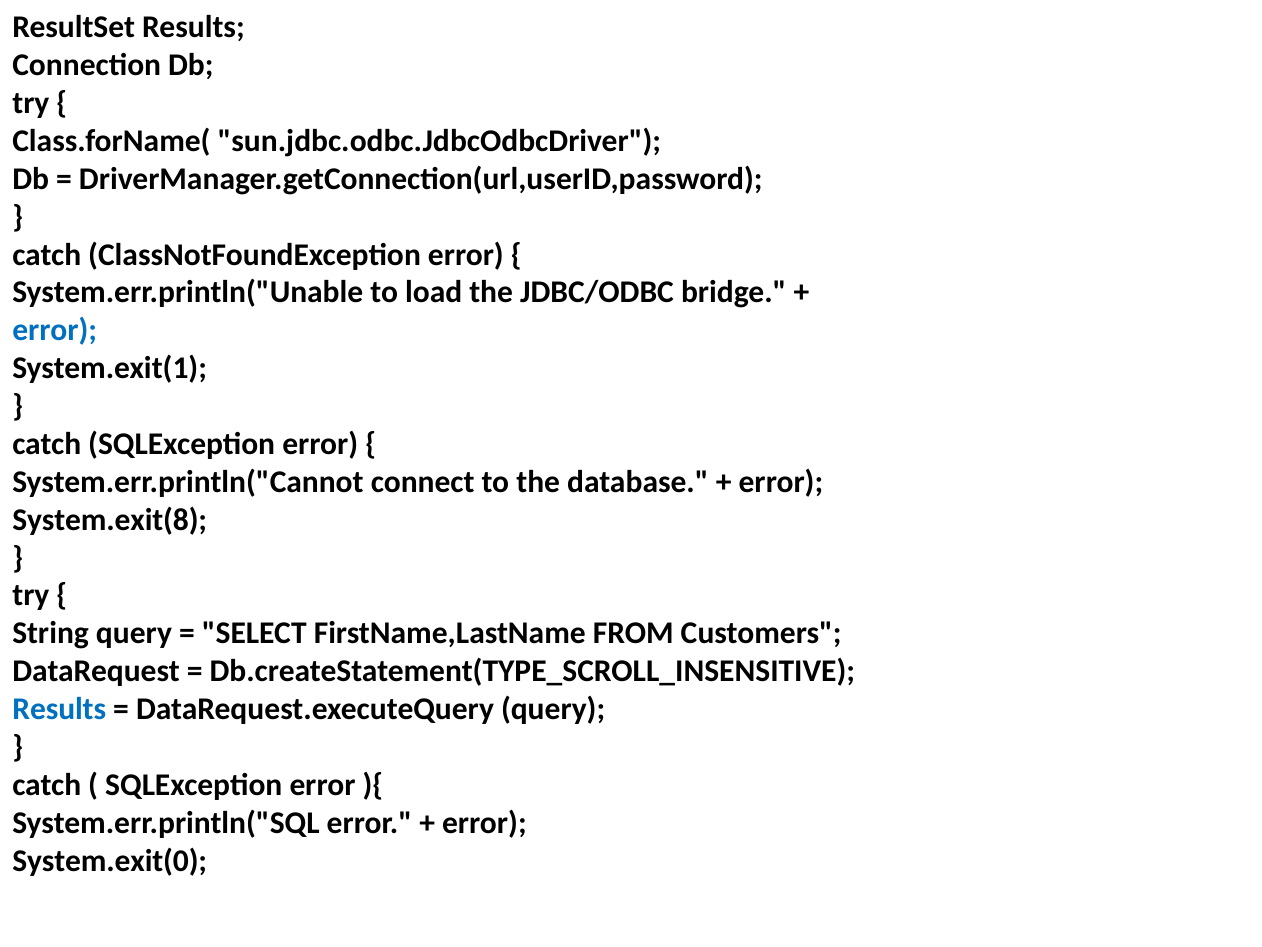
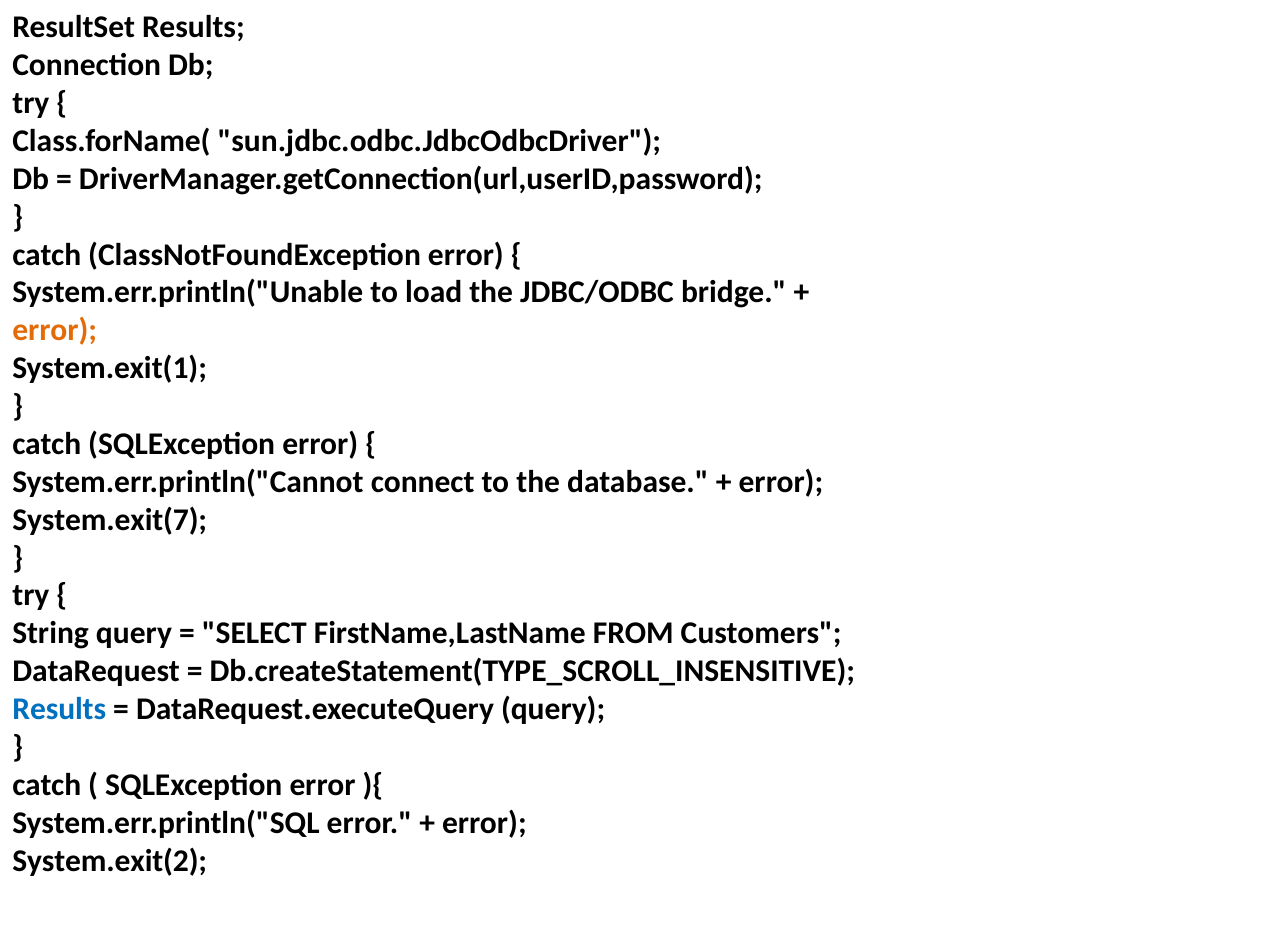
error at (55, 330) colour: blue -> orange
System.exit(8: System.exit(8 -> System.exit(7
System.exit(0: System.exit(0 -> System.exit(2
